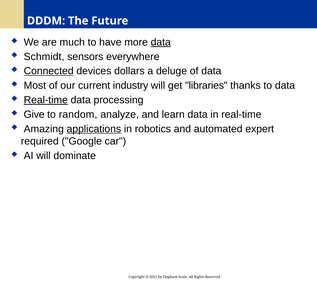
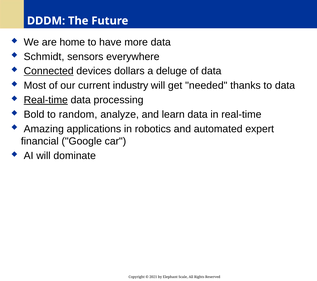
much: much -> home
data at (161, 42) underline: present -> none
libraries: libraries -> needed
Give: Give -> Bold
applications underline: present -> none
required: required -> financial
